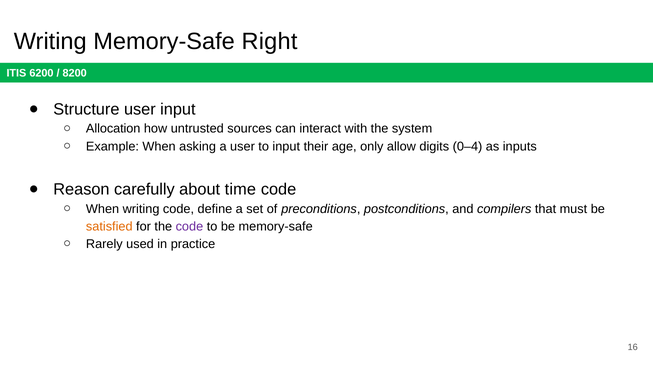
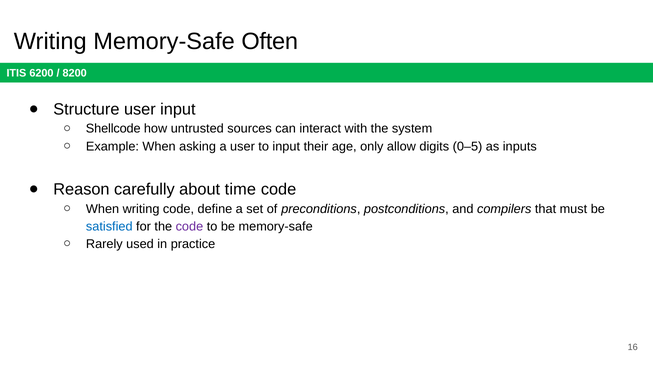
Right: Right -> Often
Allocation: Allocation -> Shellcode
0–4: 0–4 -> 0–5
satisfied colour: orange -> blue
